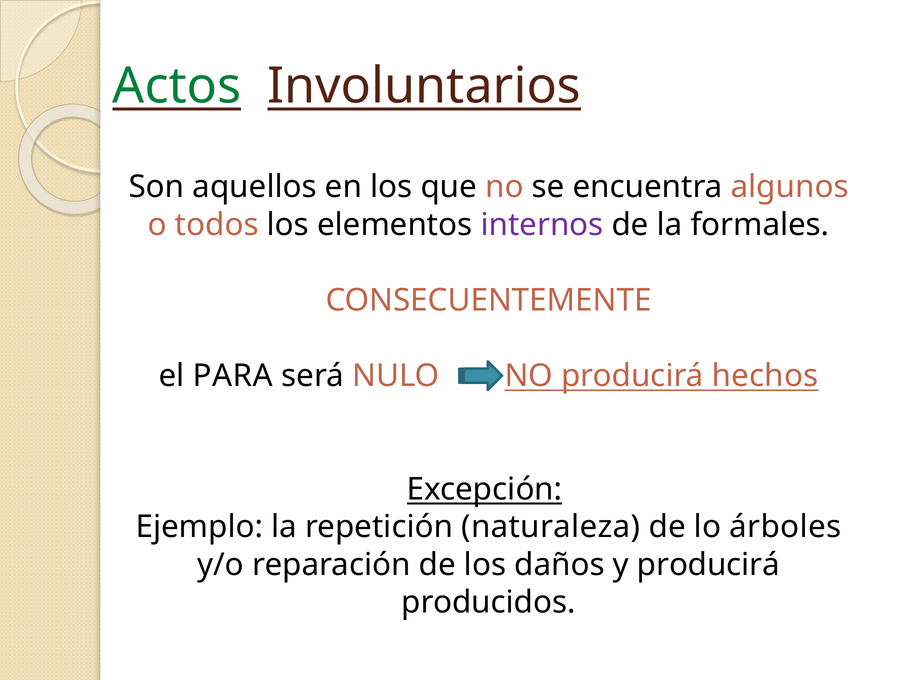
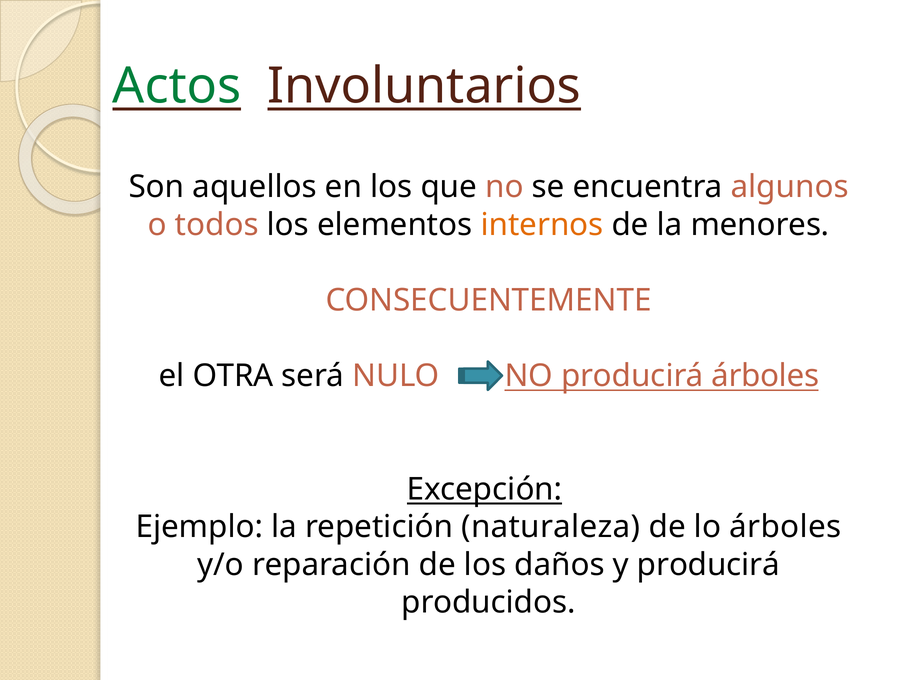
internos colour: purple -> orange
formales: formales -> menores
PARA: PARA -> OTRA
producirá hechos: hechos -> árboles
